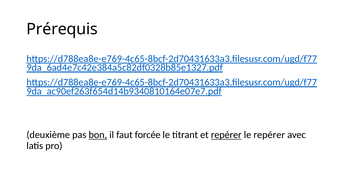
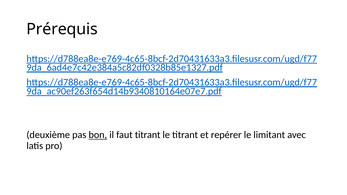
faut forcée: forcée -> titrant
repérer at (226, 135) underline: present -> none
le repérer: repérer -> limitant
